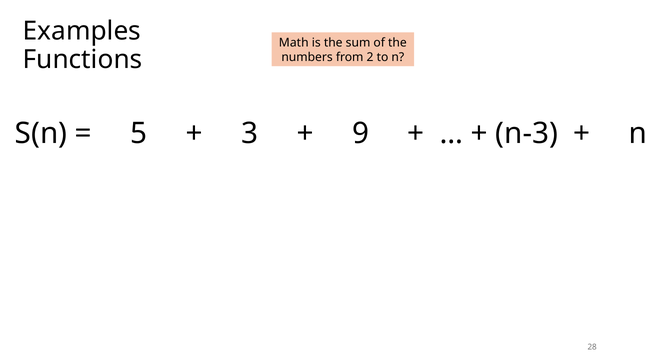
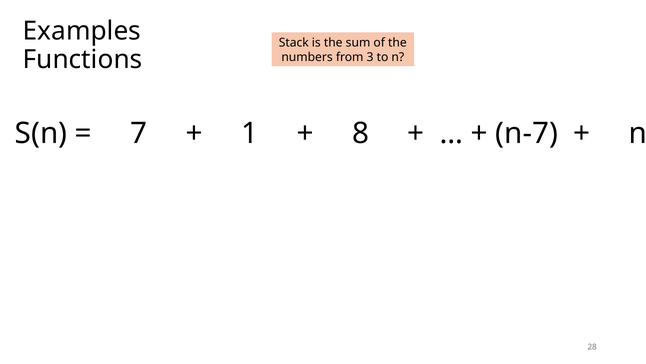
Math: Math -> Stack
2: 2 -> 3
5: 5 -> 7
3: 3 -> 1
9: 9 -> 8
n-3: n-3 -> n-7
